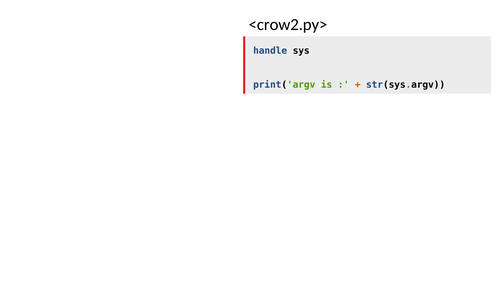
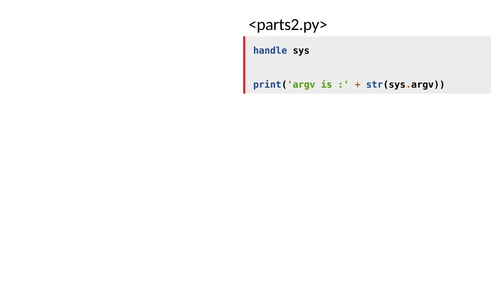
<crow2.py>: <crow2.py> -> <parts2.py>
